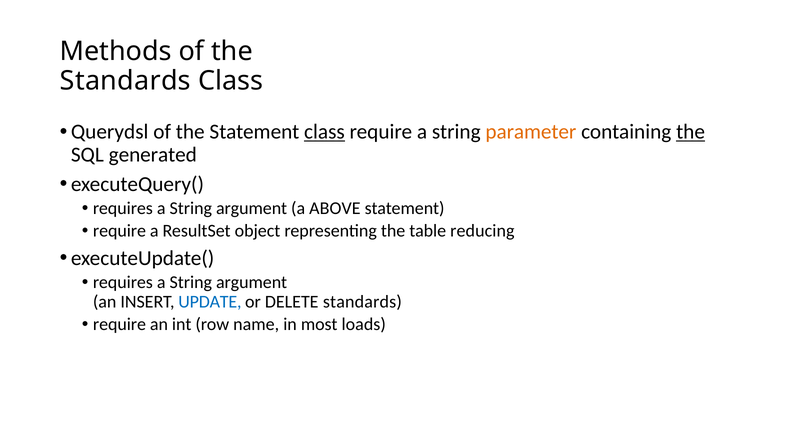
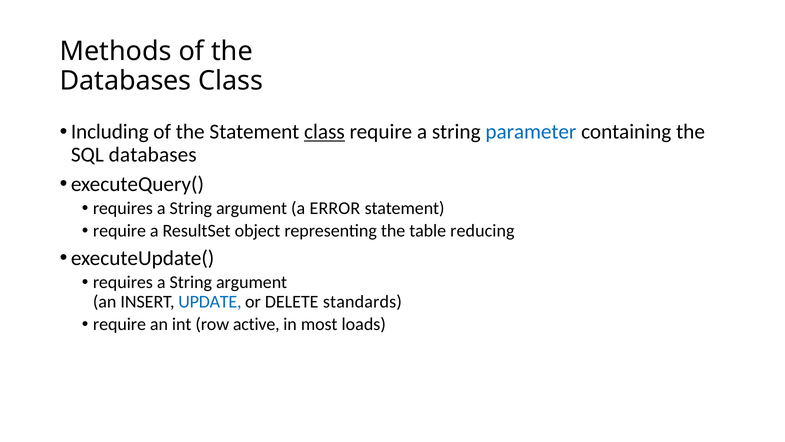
Standards at (125, 81): Standards -> Databases
Querydsl: Querydsl -> Including
parameter colour: orange -> blue
the at (691, 132) underline: present -> none
SQL generated: generated -> databases
ABOVE: ABOVE -> ERROR
name: name -> active
